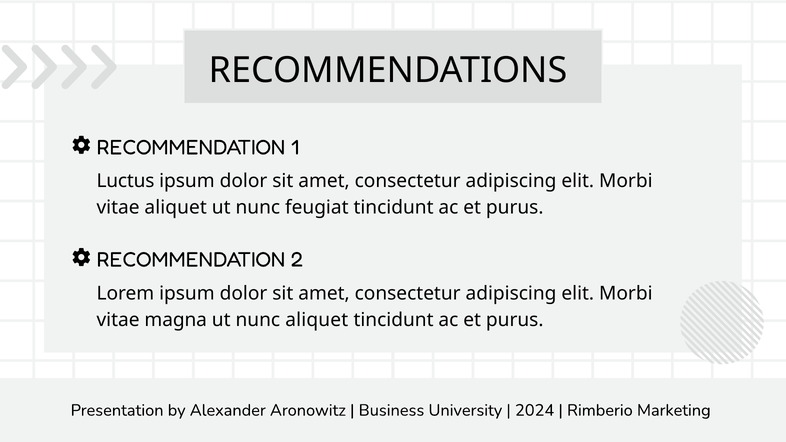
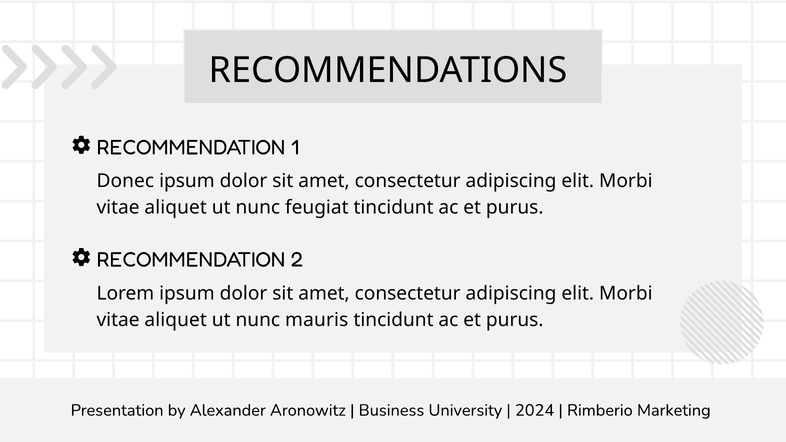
Luctus: Luctus -> Donec
magna at (176, 320): magna -> aliquet
nunc aliquet: aliquet -> mauris
